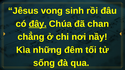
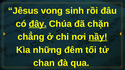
chan: chan -> chặn
nầy underline: none -> present
sống: sống -> chan
